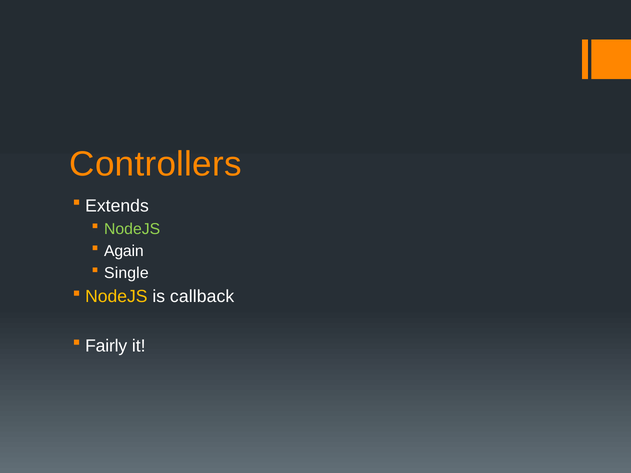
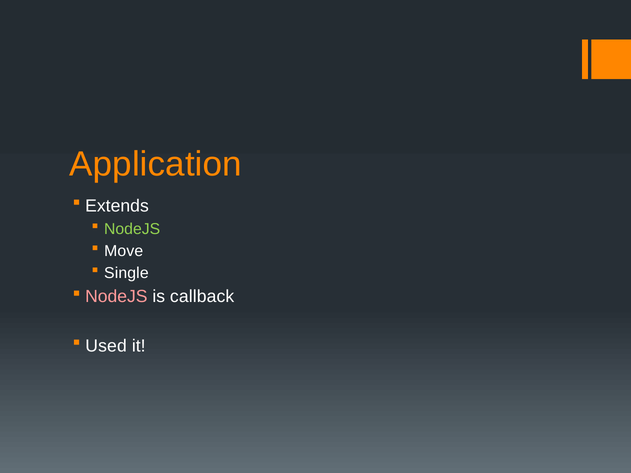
Controllers: Controllers -> Application
Again: Again -> Move
NodeJS at (116, 297) colour: yellow -> pink
Fairly: Fairly -> Used
